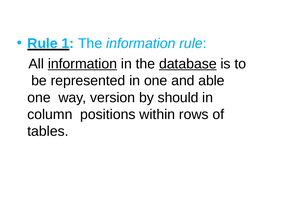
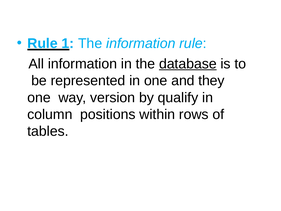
information at (82, 64) underline: present -> none
able: able -> they
should: should -> qualify
